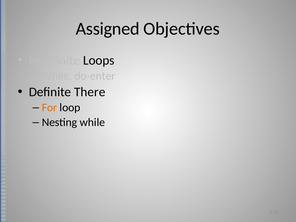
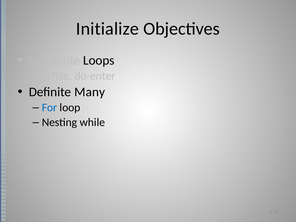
Assigned: Assigned -> Initialize
There: There -> Many
For colour: orange -> blue
